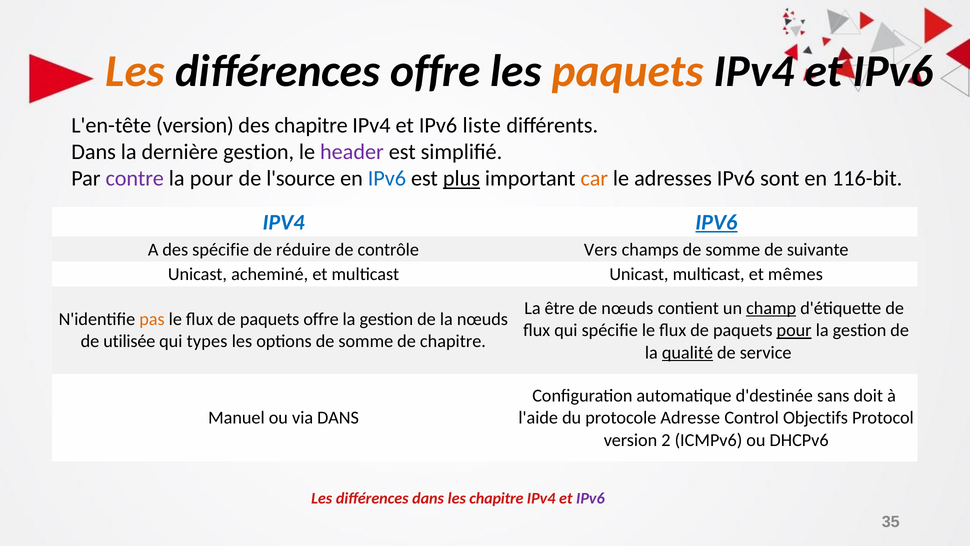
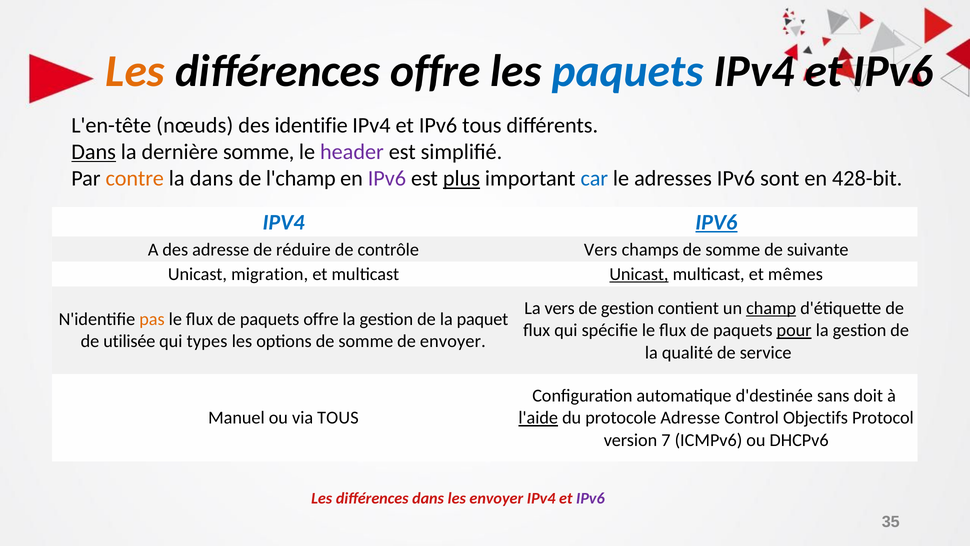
paquets at (628, 71) colour: orange -> blue
L'en-tête version: version -> nœuds
des chapitre: chapitre -> identifie
IPv6 liste: liste -> tous
Dans at (94, 152) underline: none -> present
dernière gestion: gestion -> somme
contre colour: purple -> orange
la pour: pour -> dans
l'source: l'source -> l'champ
IPv6 at (387, 178) colour: blue -> purple
car colour: orange -> blue
116-bit: 116-bit -> 428-bit
des spécifie: spécifie -> adresse
acheminé: acheminé -> migration
Unicast at (639, 274) underline: none -> present
La être: être -> vers
de nœuds: nœuds -> gestion
la nœuds: nœuds -> paquet
de chapitre: chapitre -> envoyer
qualité underline: present -> none
via DANS: DANS -> TOUS
l'aide underline: none -> present
2: 2 -> 7
les chapitre: chapitre -> envoyer
